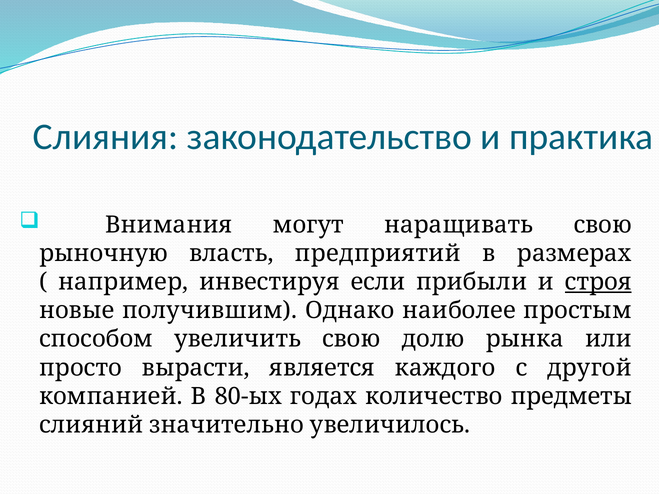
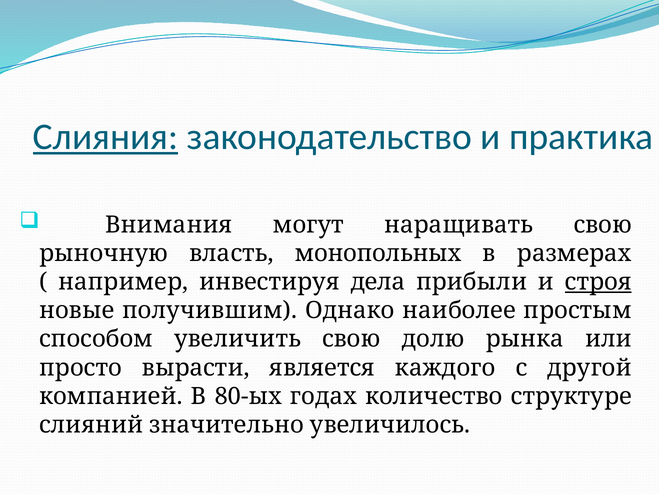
Слияния underline: none -> present
предприятий: предприятий -> монопольных
если: если -> дела
предметы: предметы -> структуре
